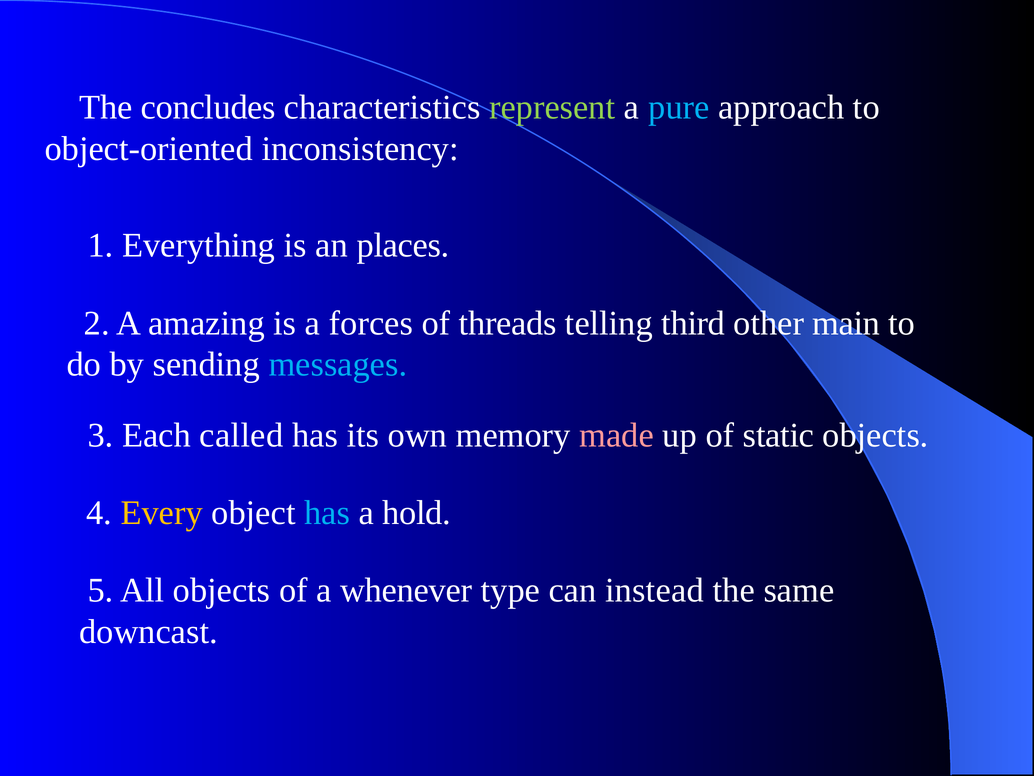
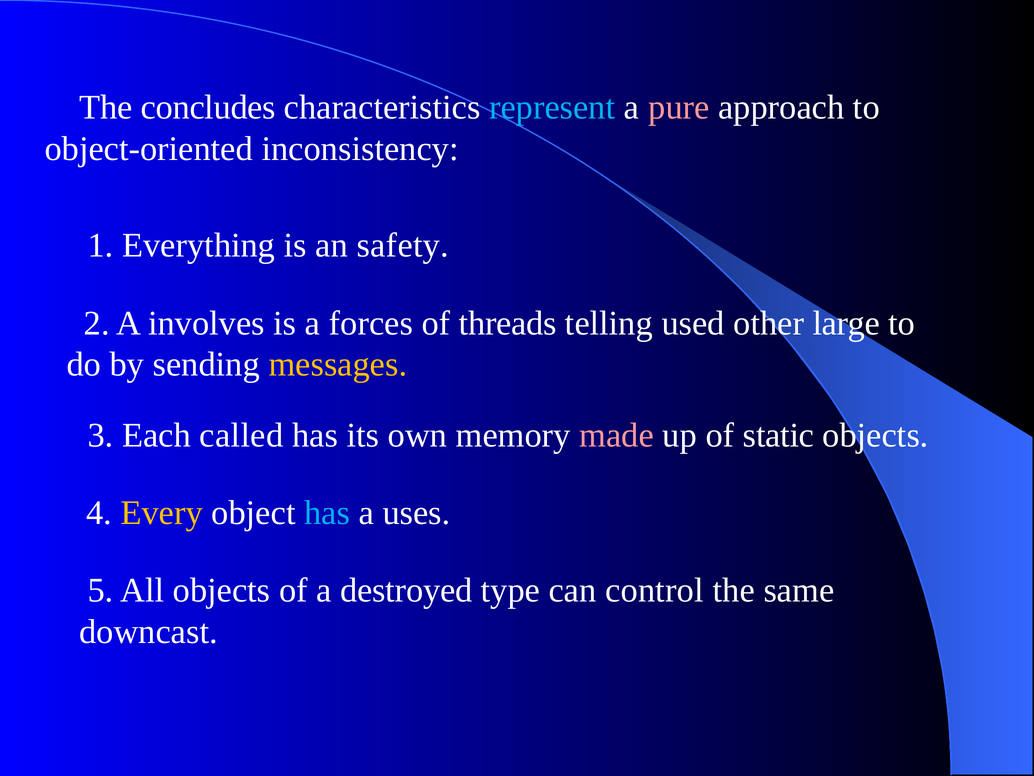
represent colour: light green -> light blue
pure colour: light blue -> pink
places: places -> safety
amazing: amazing -> involves
third: third -> used
main: main -> large
messages colour: light blue -> yellow
hold: hold -> uses
whenever: whenever -> destroyed
instead: instead -> control
